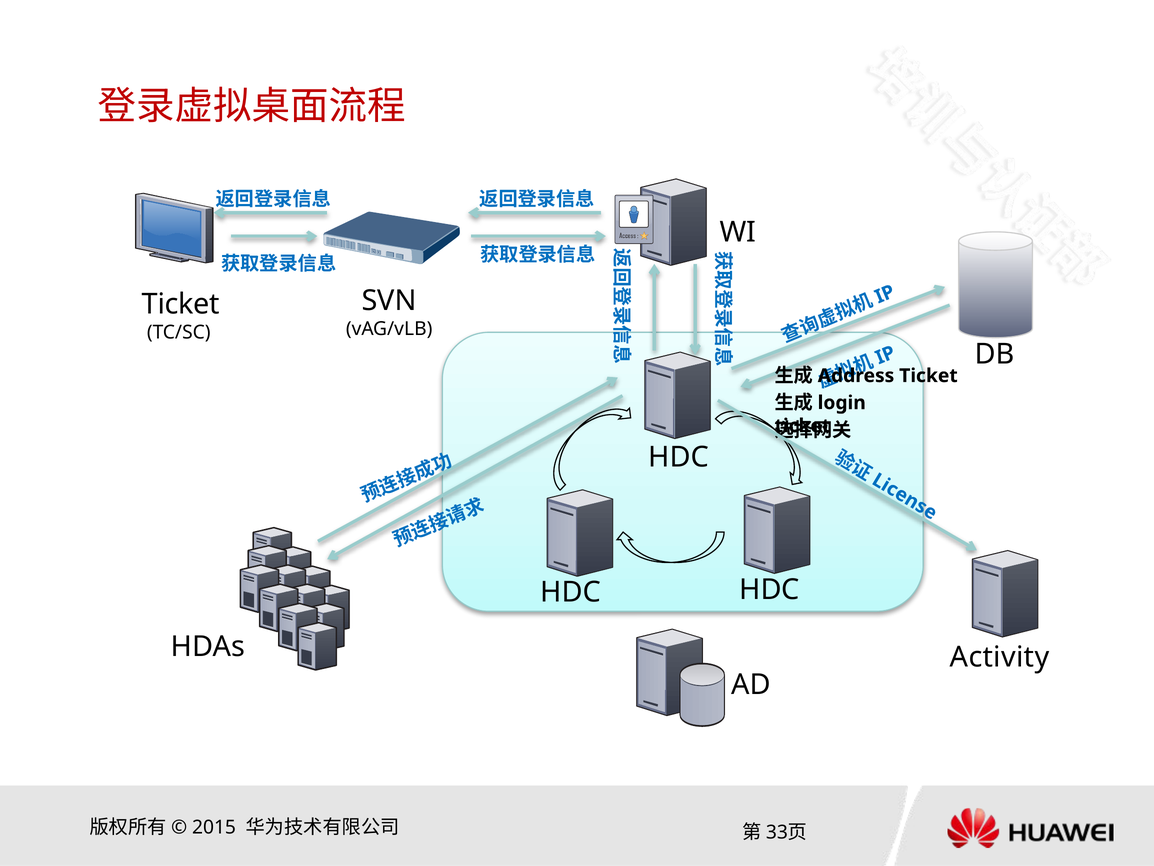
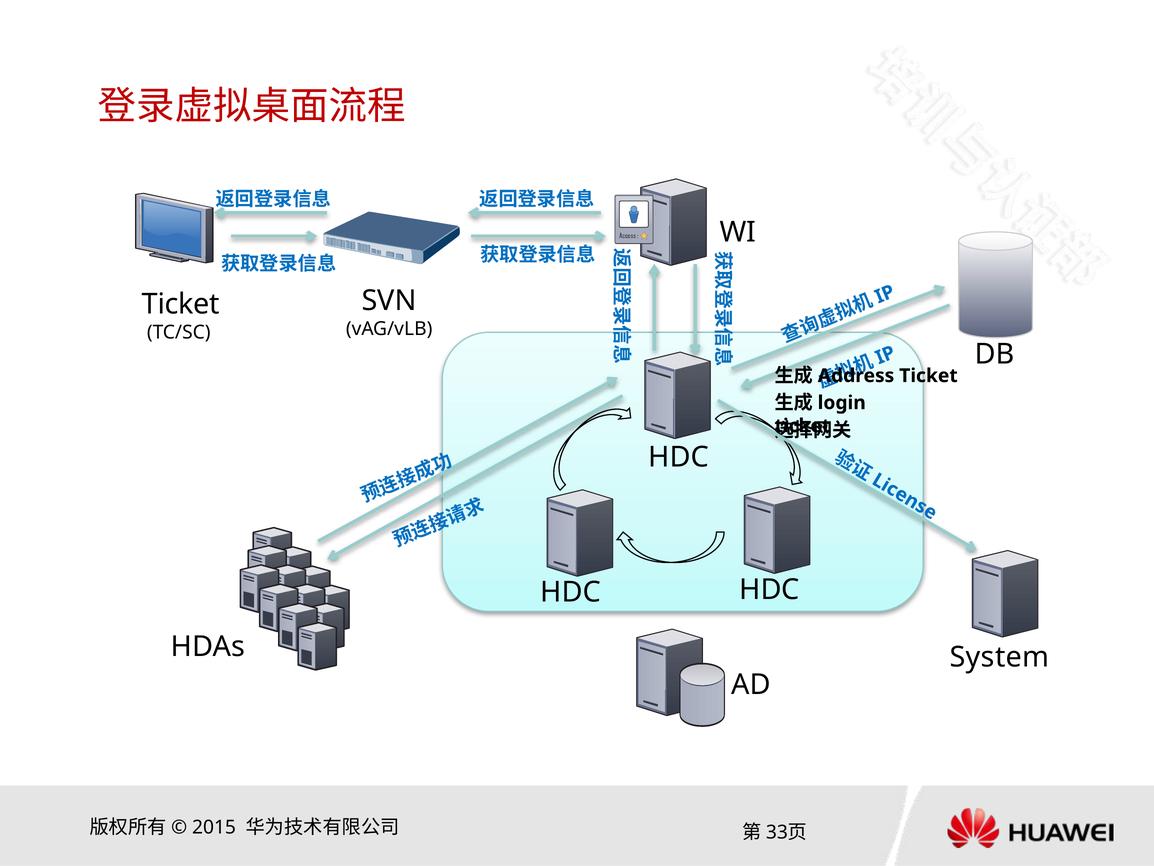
Activity: Activity -> System
